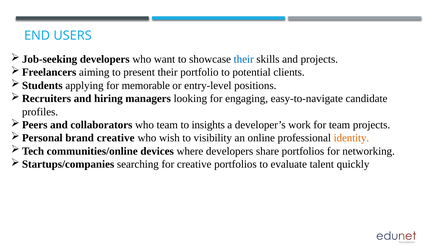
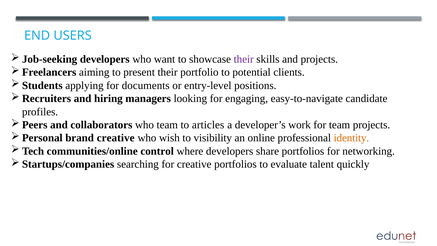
their at (244, 59) colour: blue -> purple
memorable: memorable -> documents
insights: insights -> articles
devices: devices -> control
